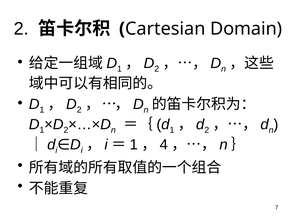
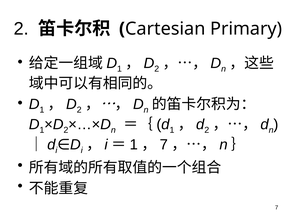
Domain: Domain -> Primary
4 at (164, 145): 4 -> 7
